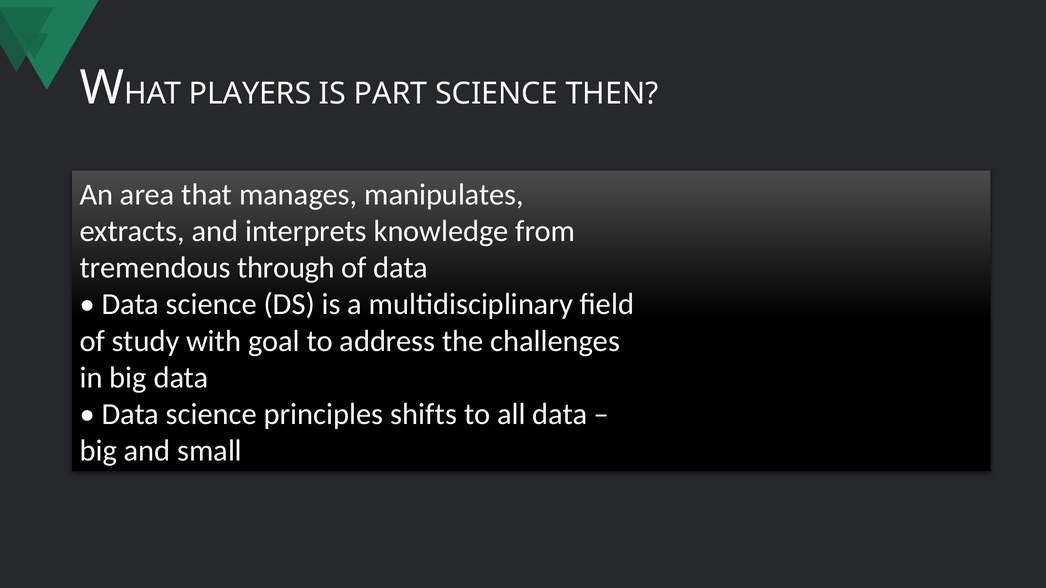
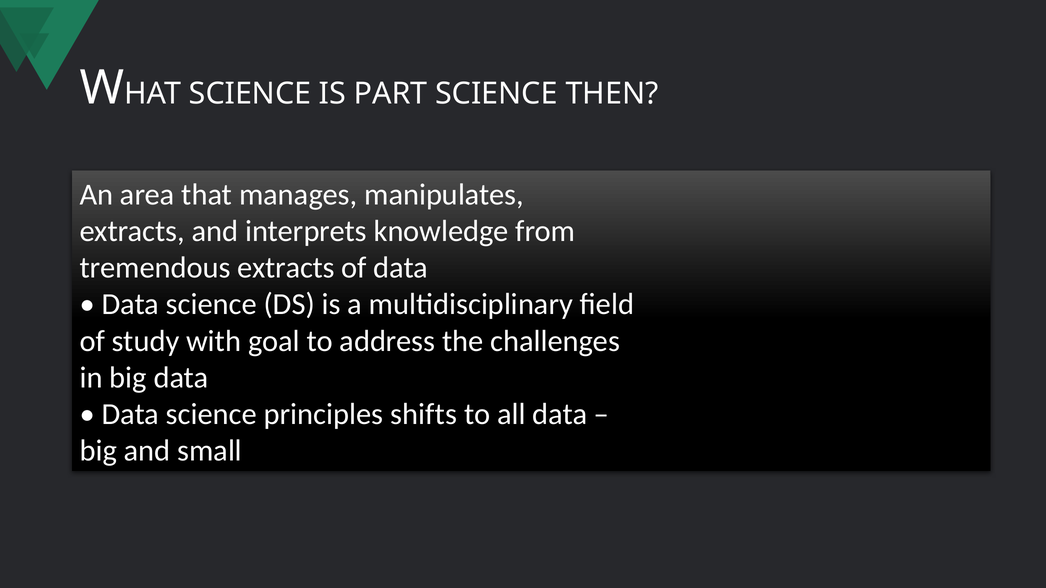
PLAYERS at (250, 94): PLAYERS -> SCIENCE
tremendous through: through -> extracts
